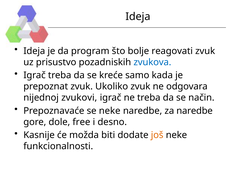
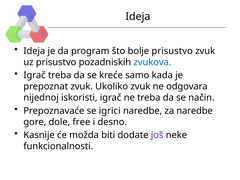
bolje reagovati: reagovati -> prisustvo
zvukovi: zvukovi -> iskoristi
se neke: neke -> igrici
još colour: orange -> purple
